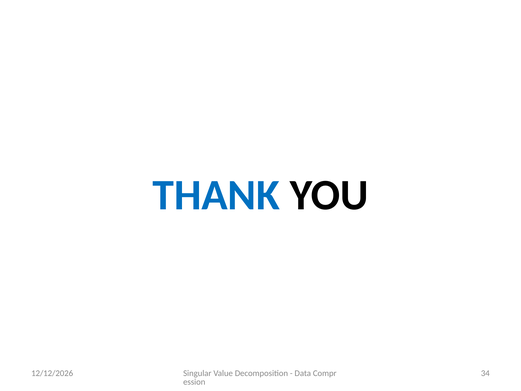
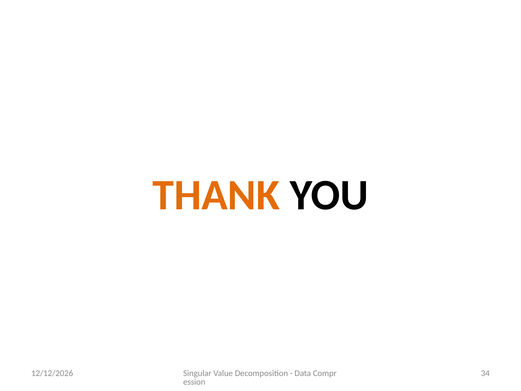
THANK colour: blue -> orange
